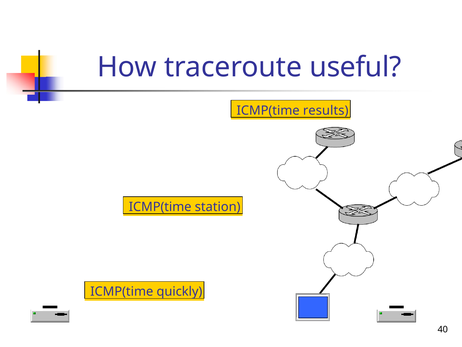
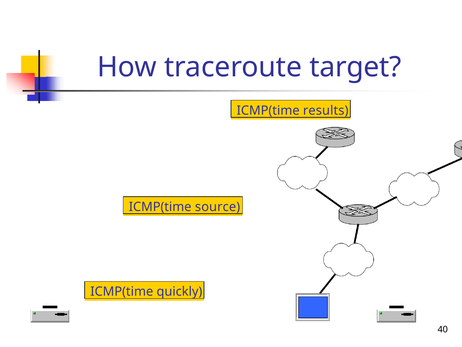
useful: useful -> target
station: station -> source
